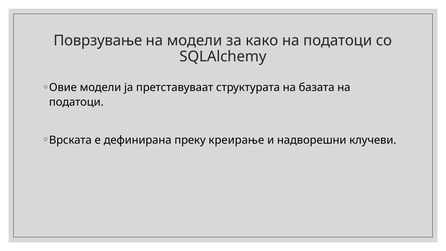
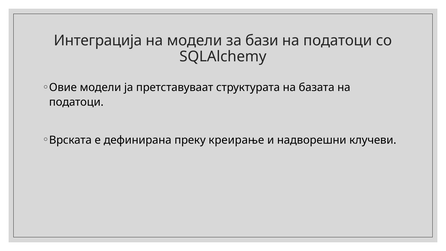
Поврзување: Поврзување -> Интеграција
како: како -> бази
